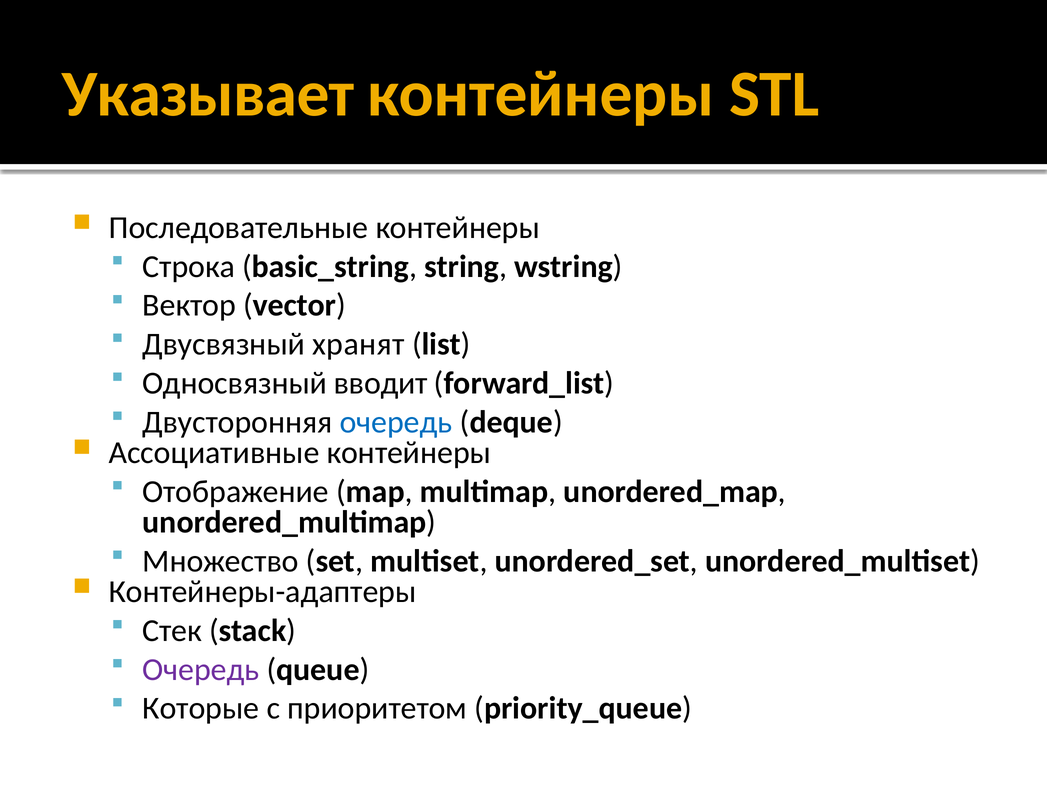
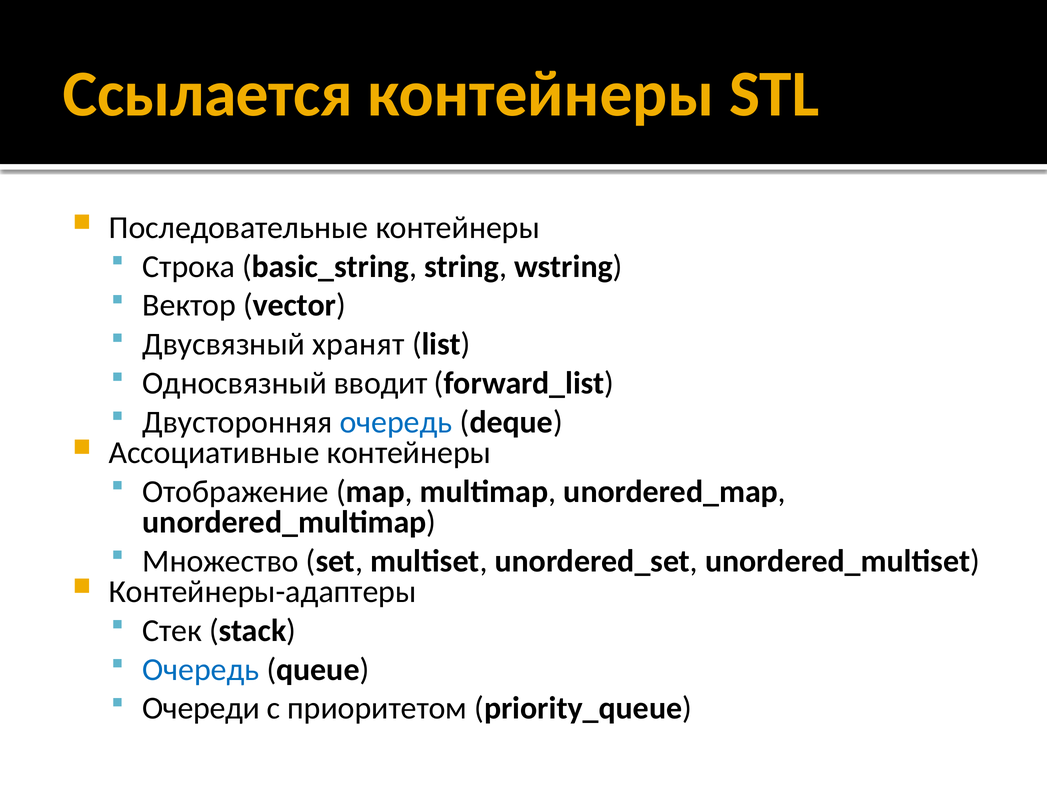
Указывает: Указывает -> Ссылается
Очередь at (201, 670) colour: purple -> blue
Которые: Которые -> Очереди
